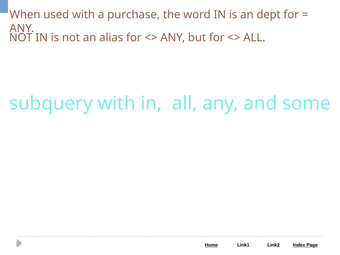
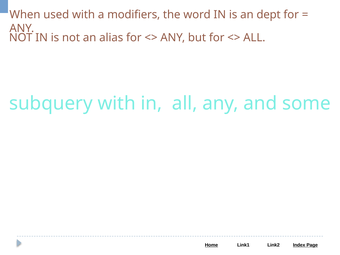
purchase: purchase -> modifiers
